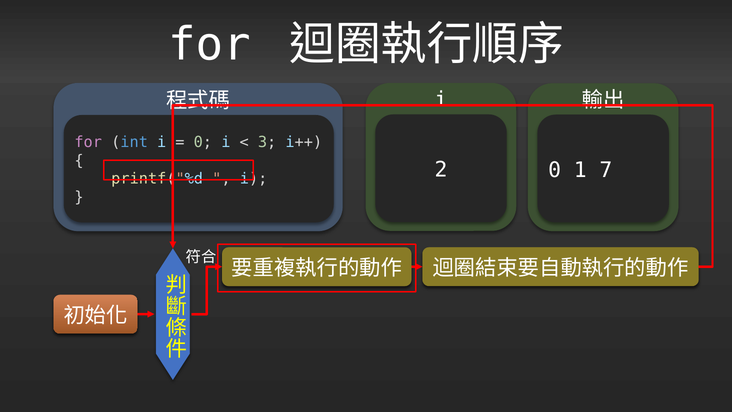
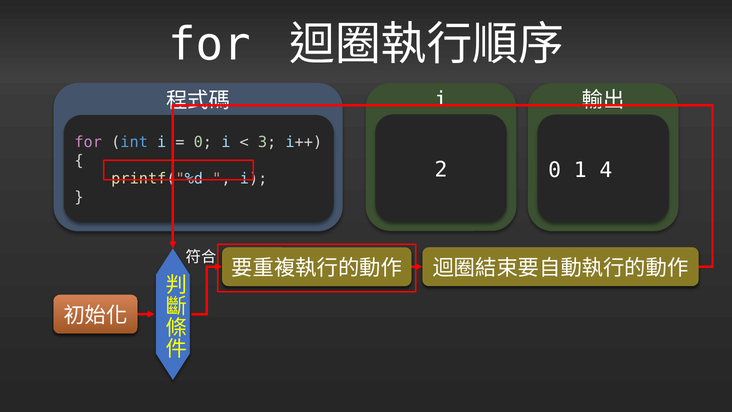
7: 7 -> 4
